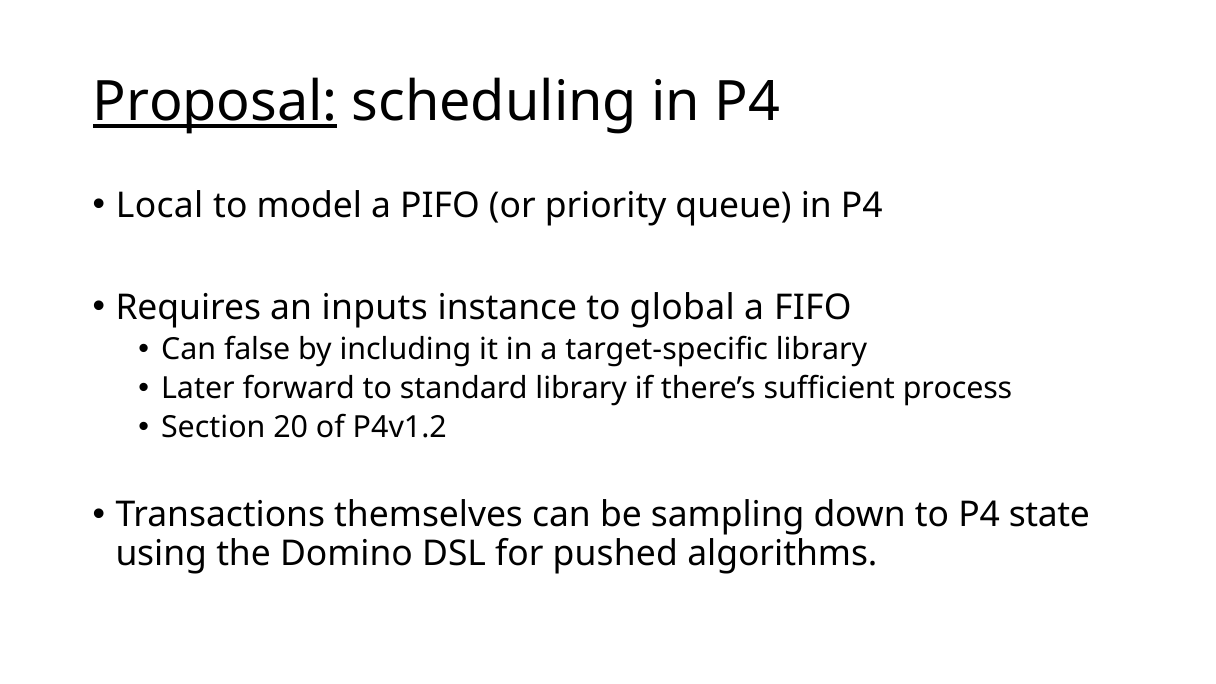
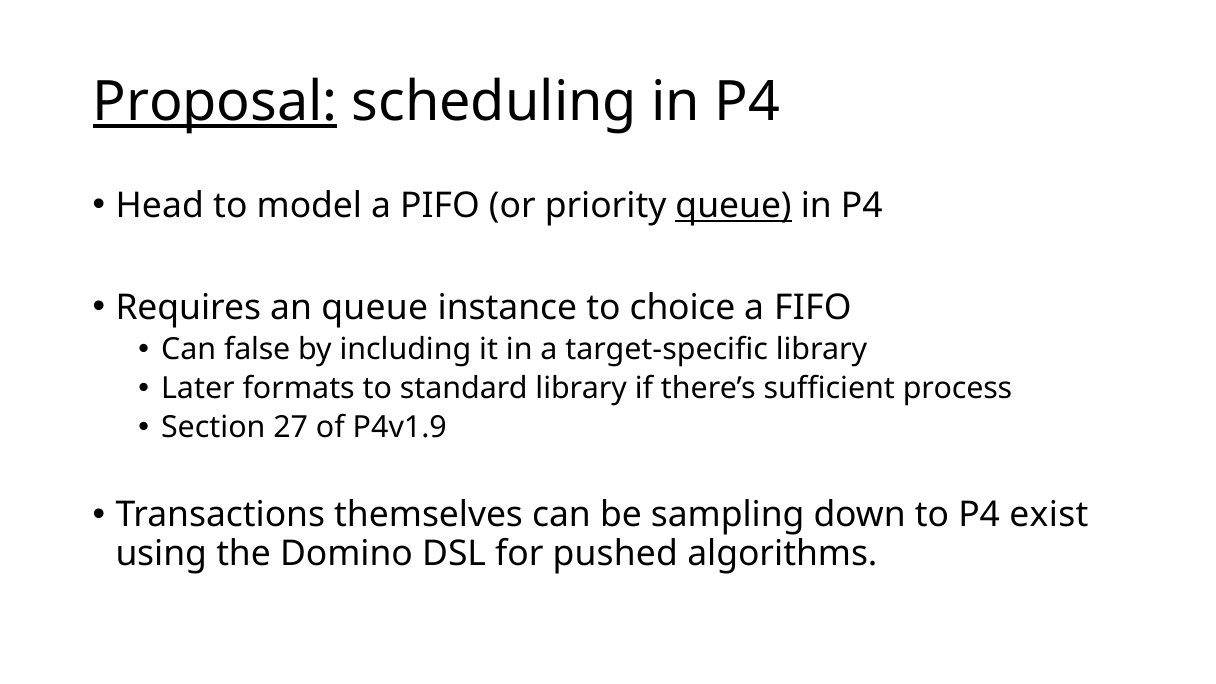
Local: Local -> Head
queue at (734, 206) underline: none -> present
an inputs: inputs -> queue
global: global -> choice
forward: forward -> formats
20: 20 -> 27
P4v1.2: P4v1.2 -> P4v1.9
state: state -> exist
